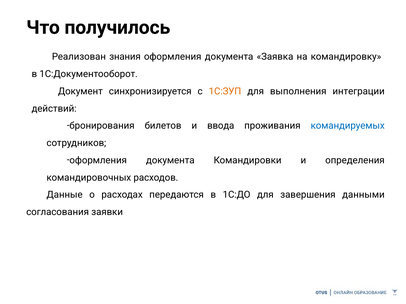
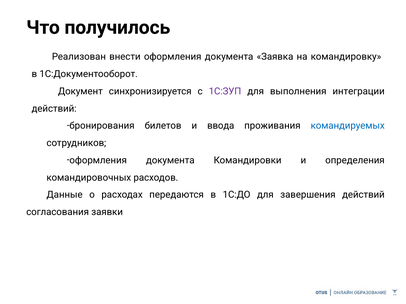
знания: знания -> внести
1С:ЗУП colour: orange -> purple
завершения данными: данными -> действий
